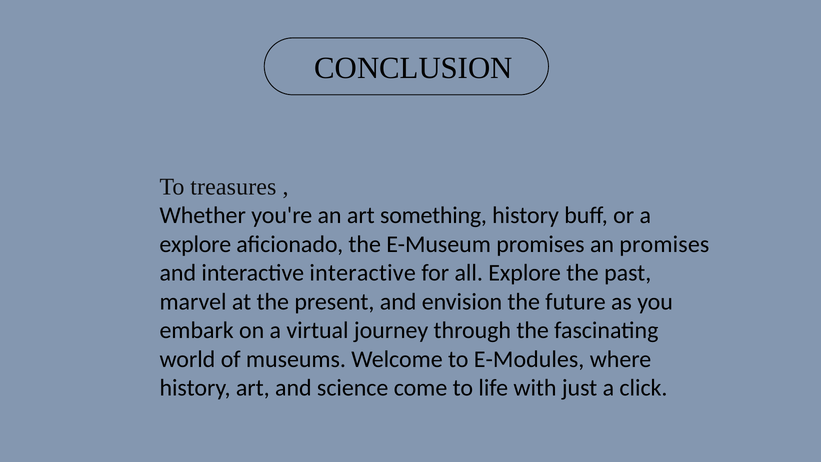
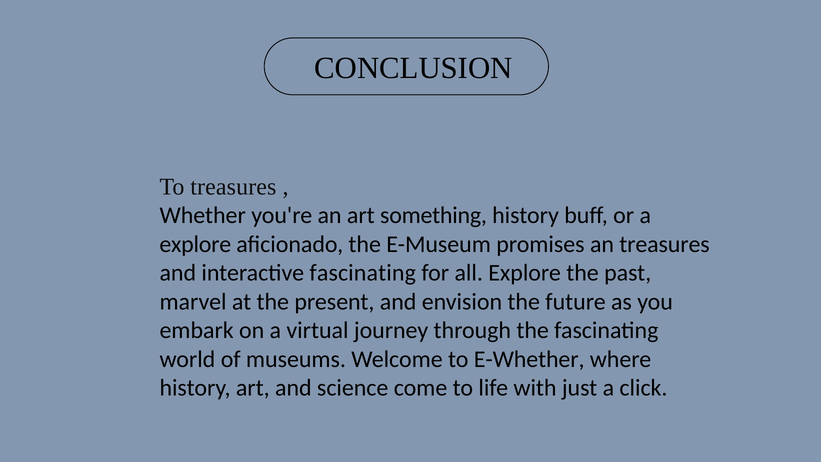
an promises: promises -> treasures
interactive interactive: interactive -> fascinating
E-Modules: E-Modules -> E-Whether
